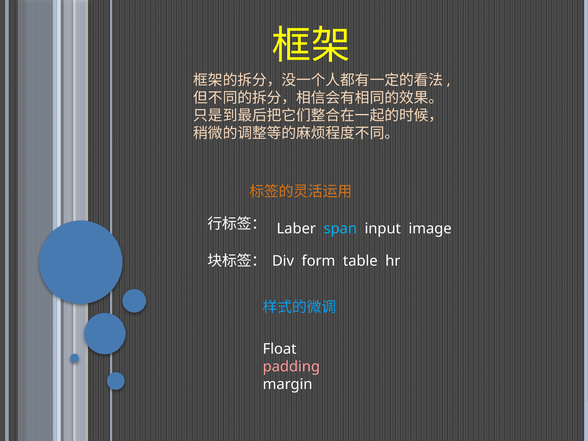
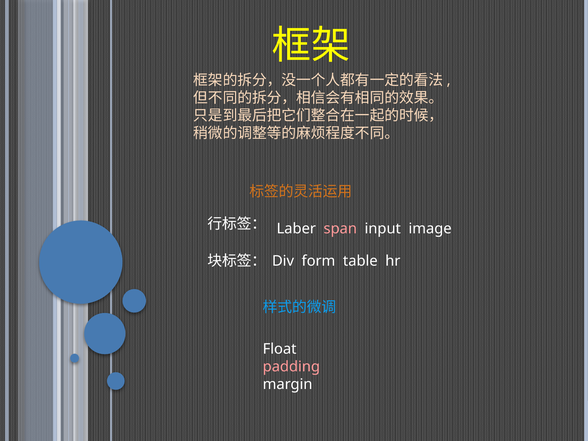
span colour: light blue -> pink
